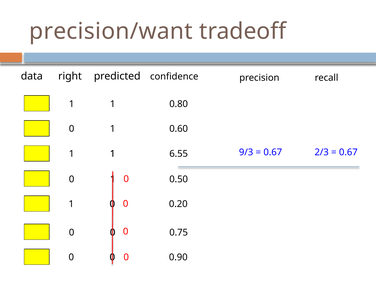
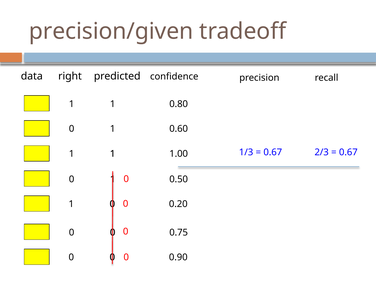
precision/want: precision/want -> precision/given
9/3: 9/3 -> 1/3
6.55: 6.55 -> 1.00
